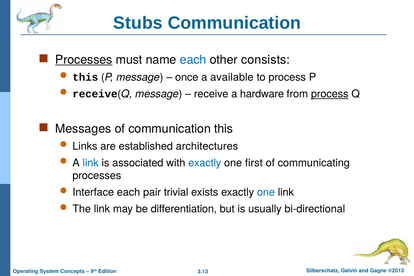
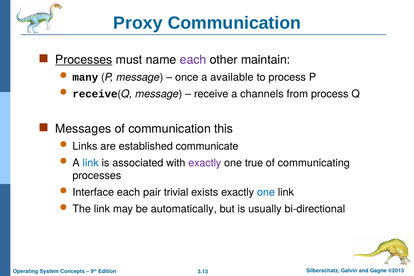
Stubs: Stubs -> Proxy
each at (193, 60) colour: blue -> purple
consists: consists -> maintain
this at (85, 77): this -> many
hardware: hardware -> channels
process at (330, 94) underline: present -> none
architectures: architectures -> communicate
exactly at (205, 163) colour: blue -> purple
first: first -> true
differentiation: differentiation -> automatically
